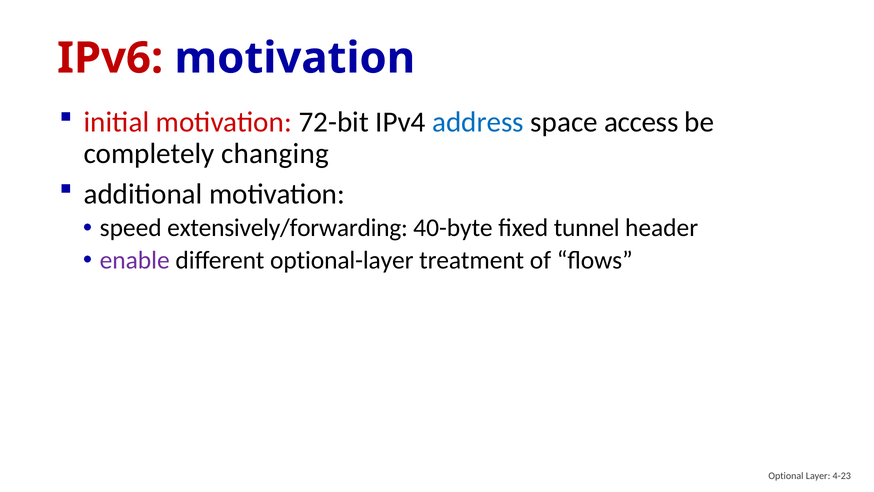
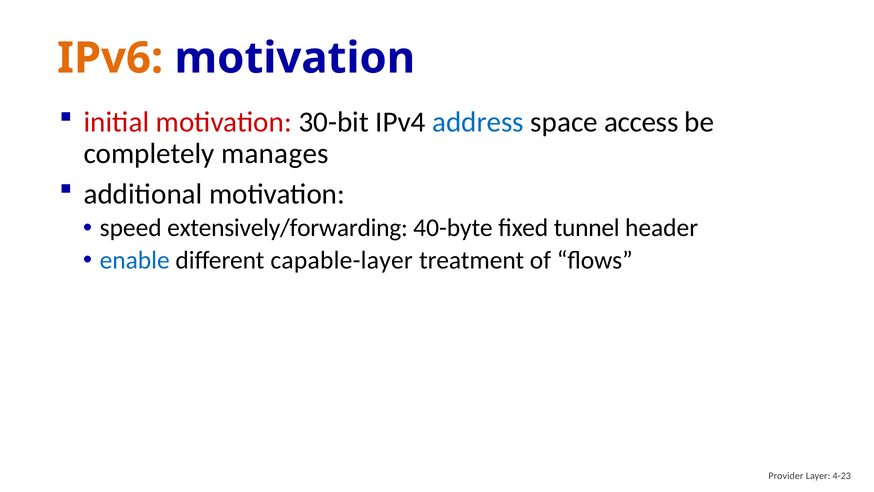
IPv6 colour: red -> orange
72-bit: 72-bit -> 30-bit
changing: changing -> manages
enable colour: purple -> blue
optional-layer: optional-layer -> capable-layer
Optional: Optional -> Provider
